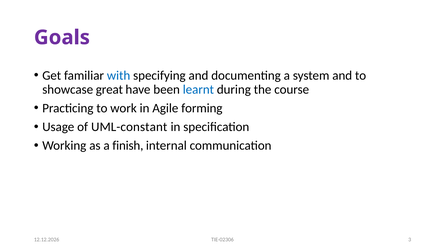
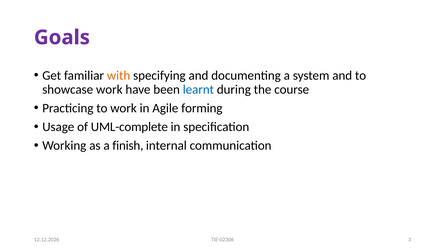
with colour: blue -> orange
showcase great: great -> work
UML-constant: UML-constant -> UML-complete
